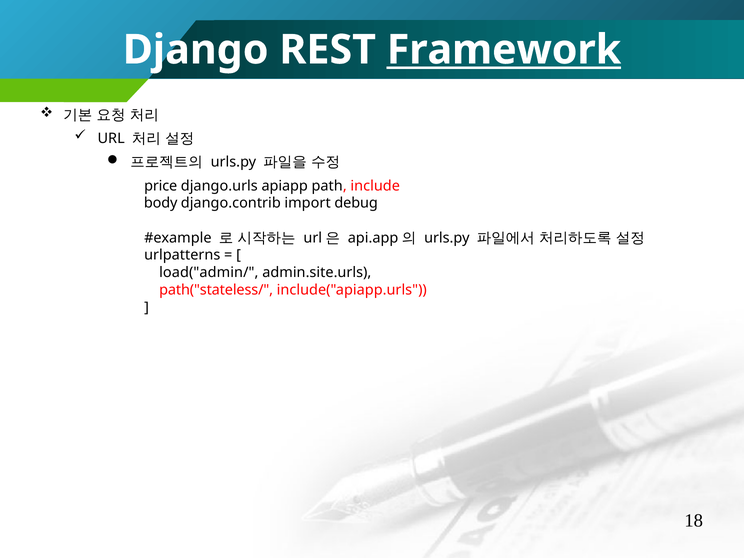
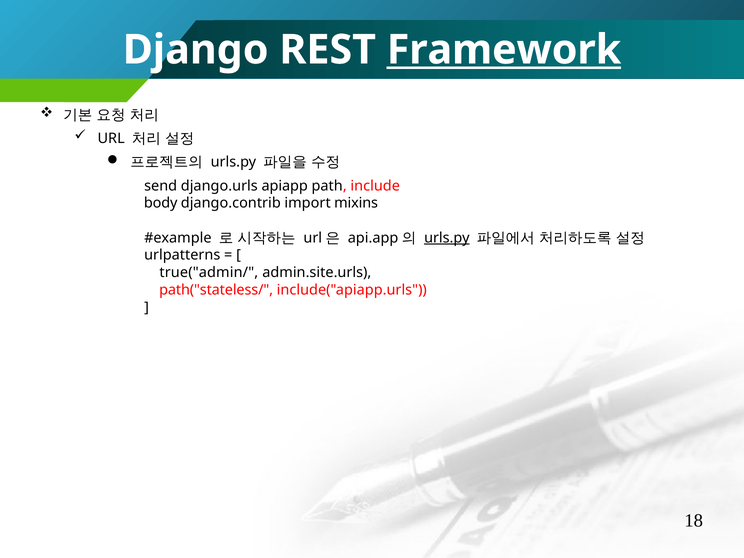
price: price -> send
debug: debug -> mixins
urls.py at (447, 238) underline: none -> present
load("admin/: load("admin/ -> true("admin/
